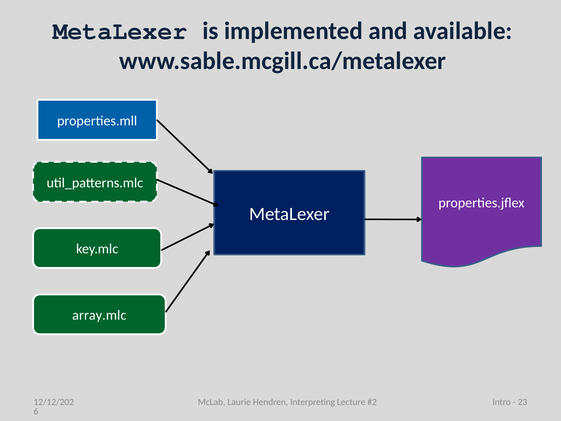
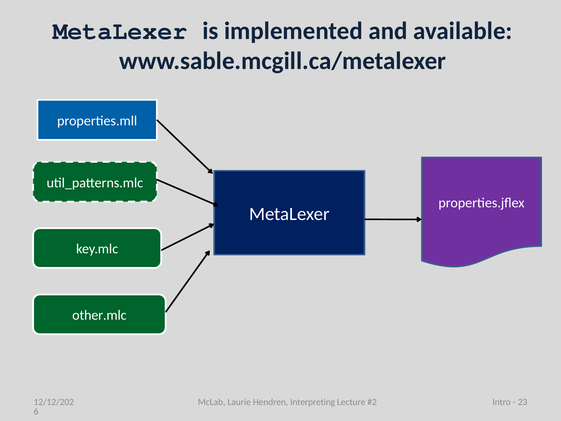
array.mlc: array.mlc -> other.mlc
